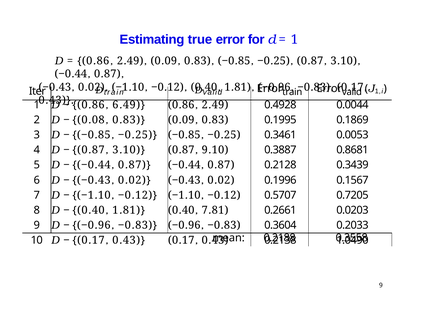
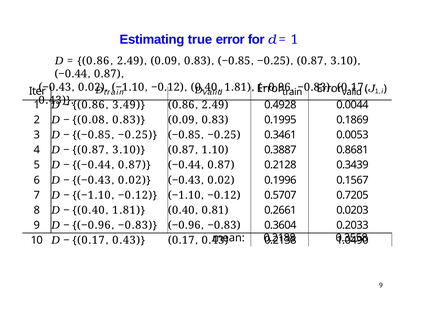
6 at (115, 105): 6 -> 3
9 at (205, 150): 9 -> 1
7 at (205, 211): 7 -> 0
